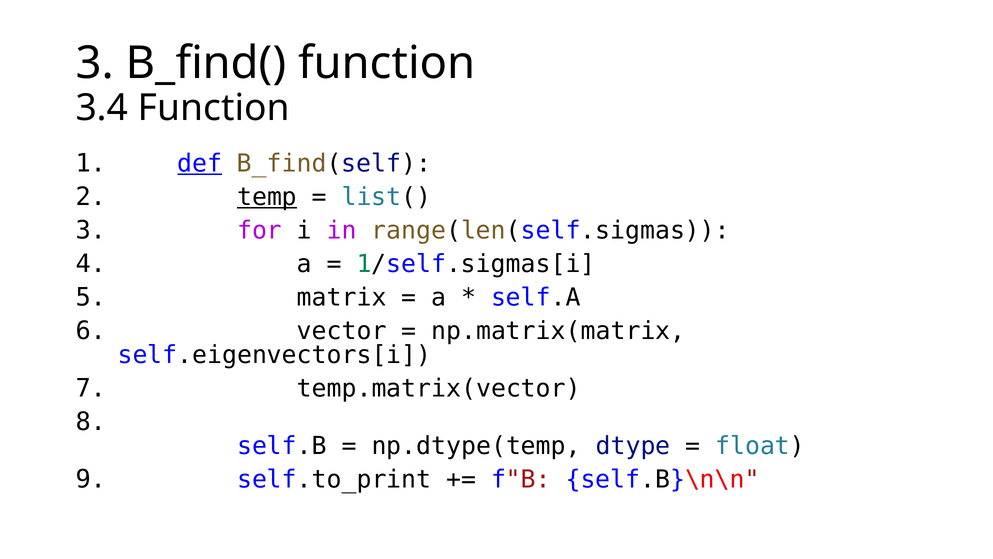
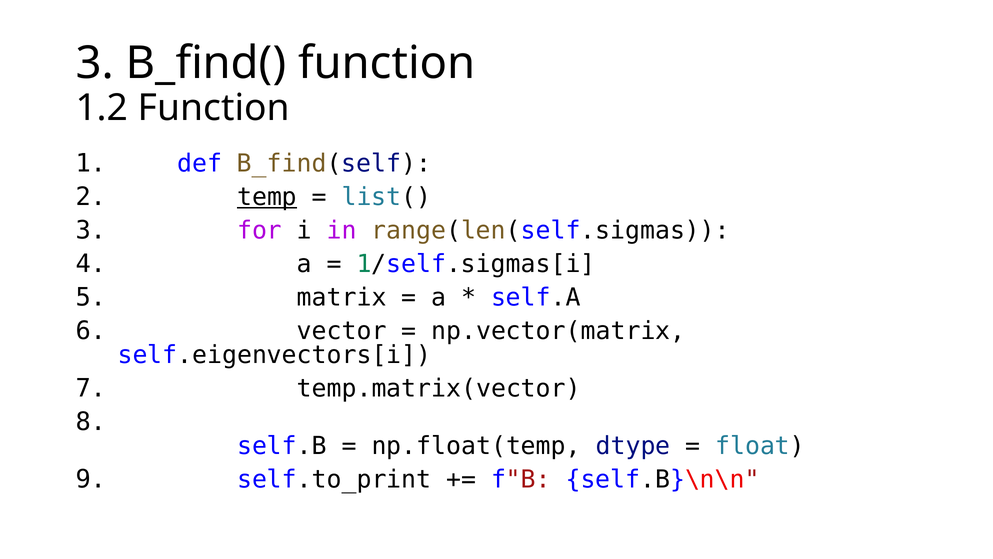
3.4: 3.4 -> 1.2
def underline: present -> none
np.matrix(matrix: np.matrix(matrix -> np.vector(matrix
np.dtype(temp: np.dtype(temp -> np.float(temp
